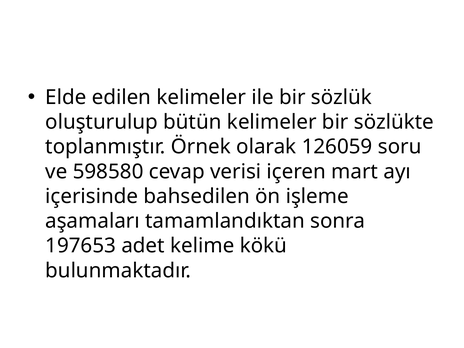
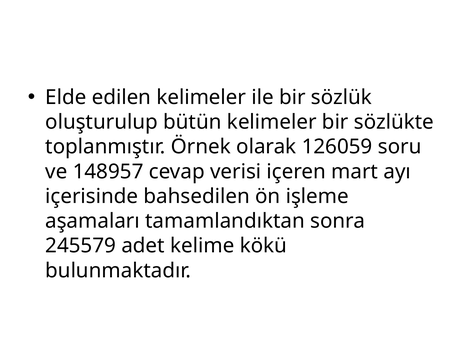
598580: 598580 -> 148957
197653: 197653 -> 245579
